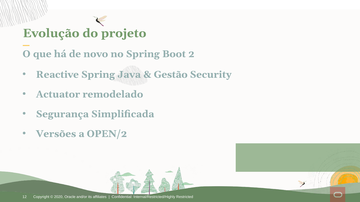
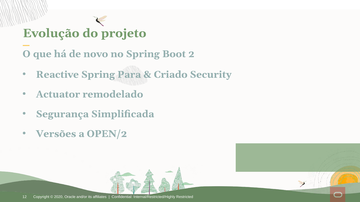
Java: Java -> Para
Gestão: Gestão -> Criado
